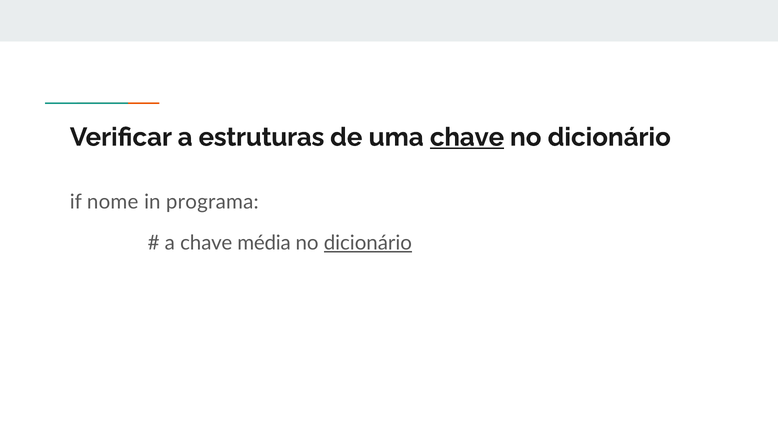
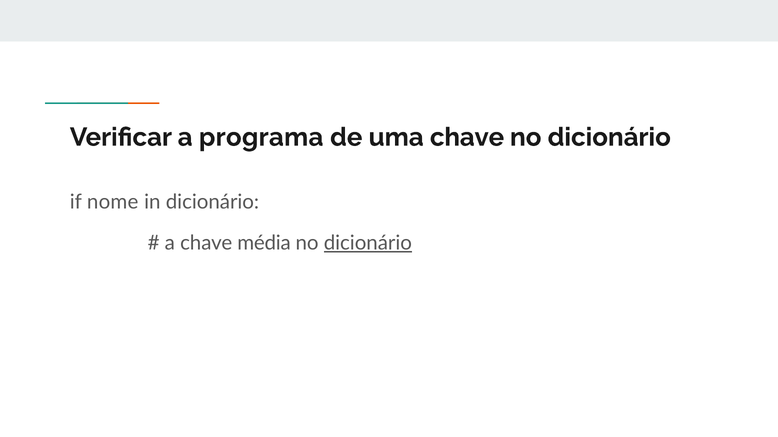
estruturas: estruturas -> programa
chave at (467, 137) underline: present -> none
in programa: programa -> dicionário
